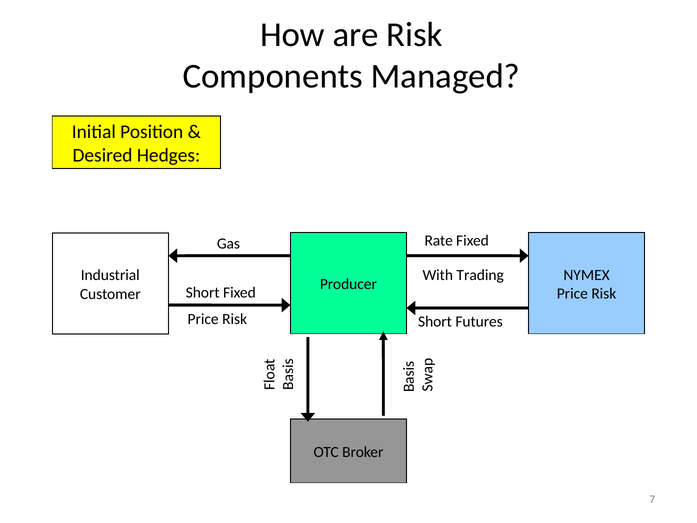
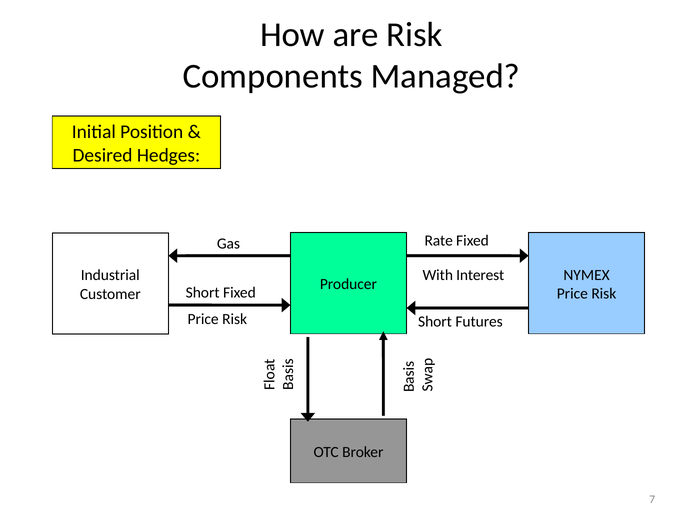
Trading: Trading -> Interest
